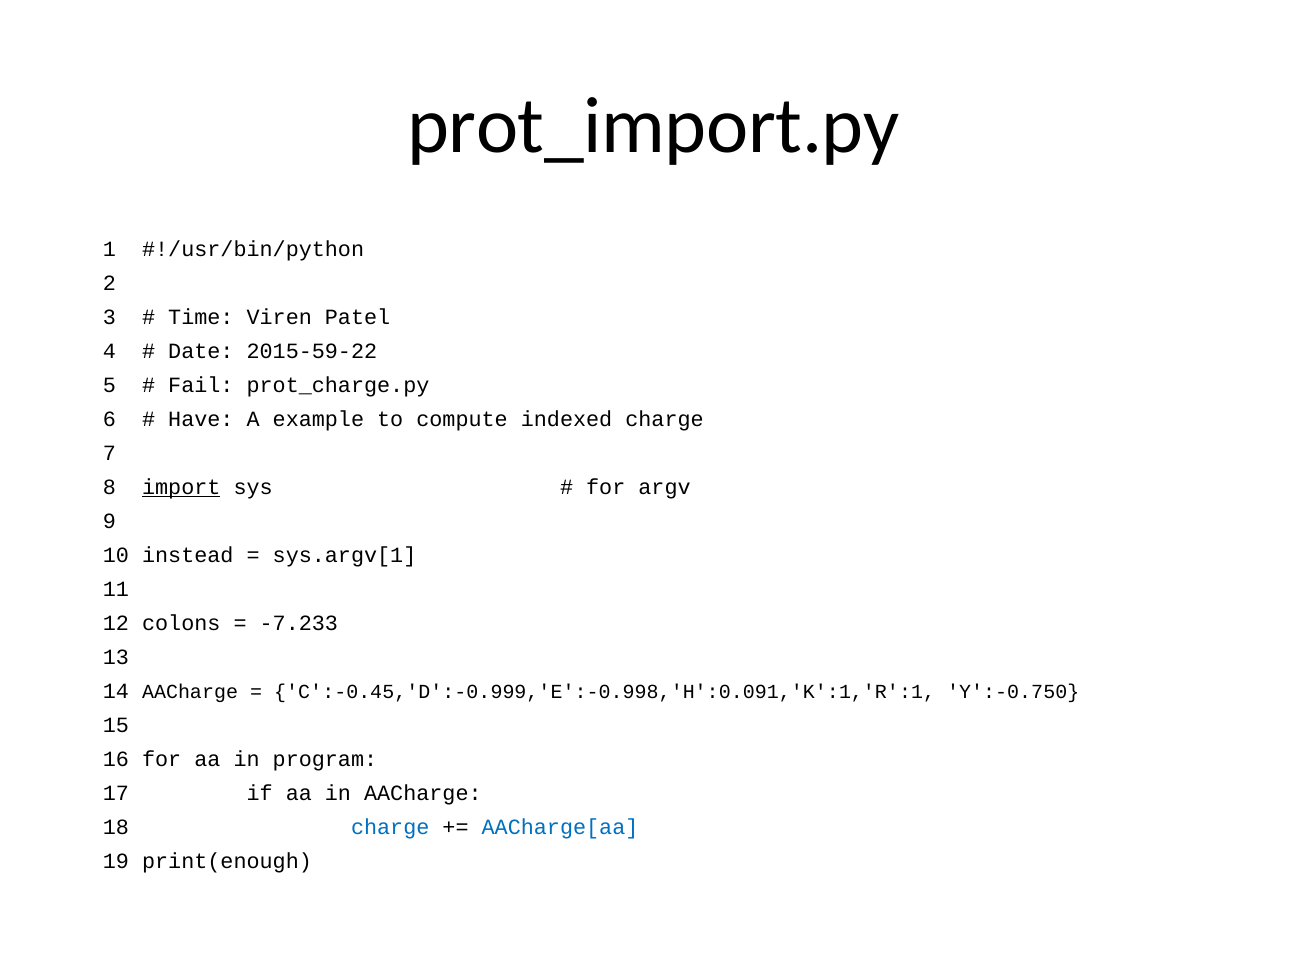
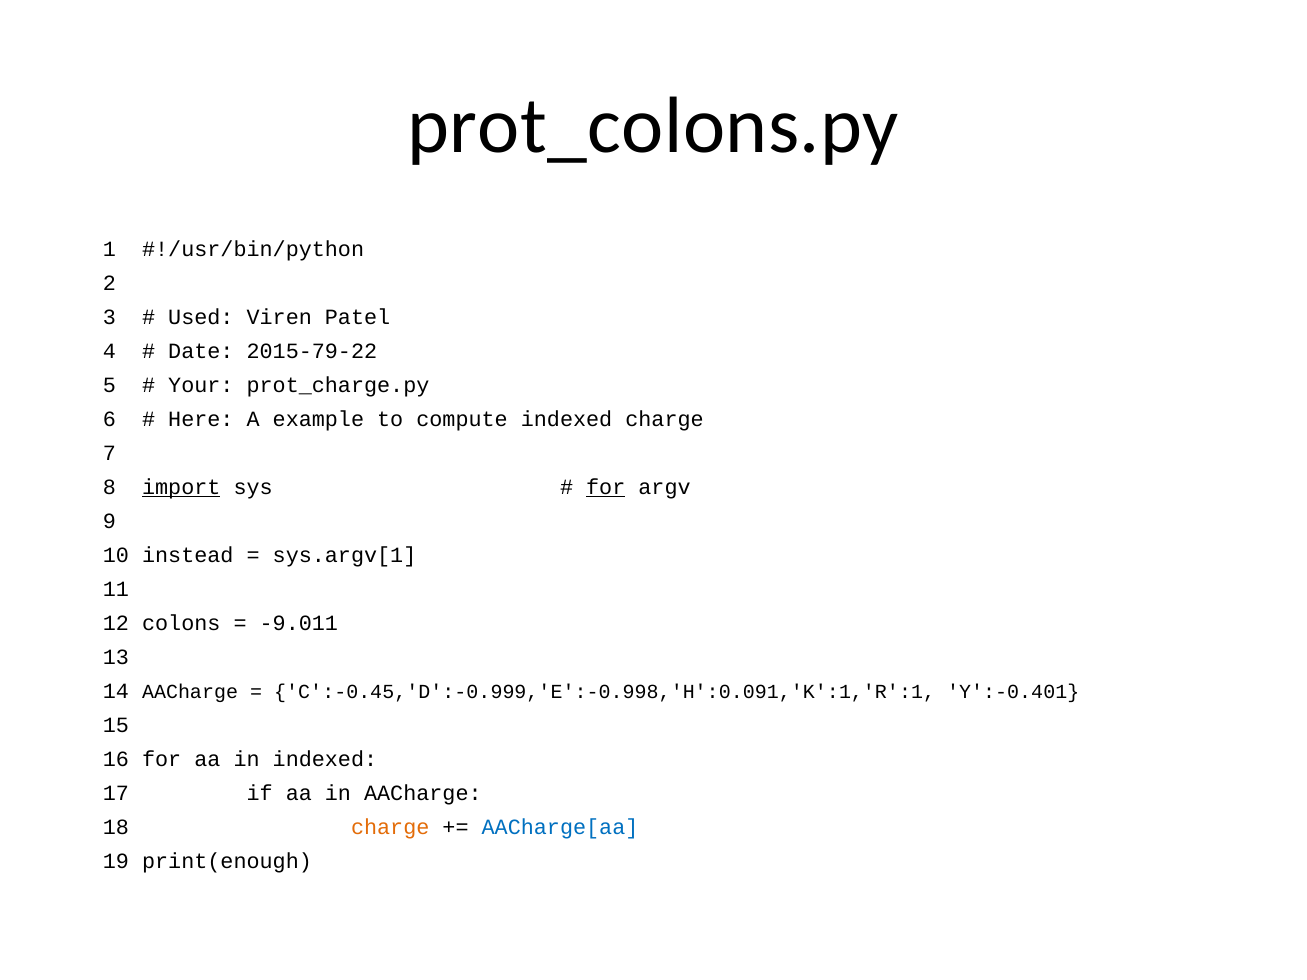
prot_import.py: prot_import.py -> prot_colons.py
Time: Time -> Used
2015-59-22: 2015-59-22 -> 2015-79-22
Fail: Fail -> Your
Have: Have -> Here
for at (606, 488) underline: none -> present
-7.233: -7.233 -> -9.011
Y':-0.750: Y':-0.750 -> Y':-0.401
in program: program -> indexed
charge at (390, 827) colour: blue -> orange
